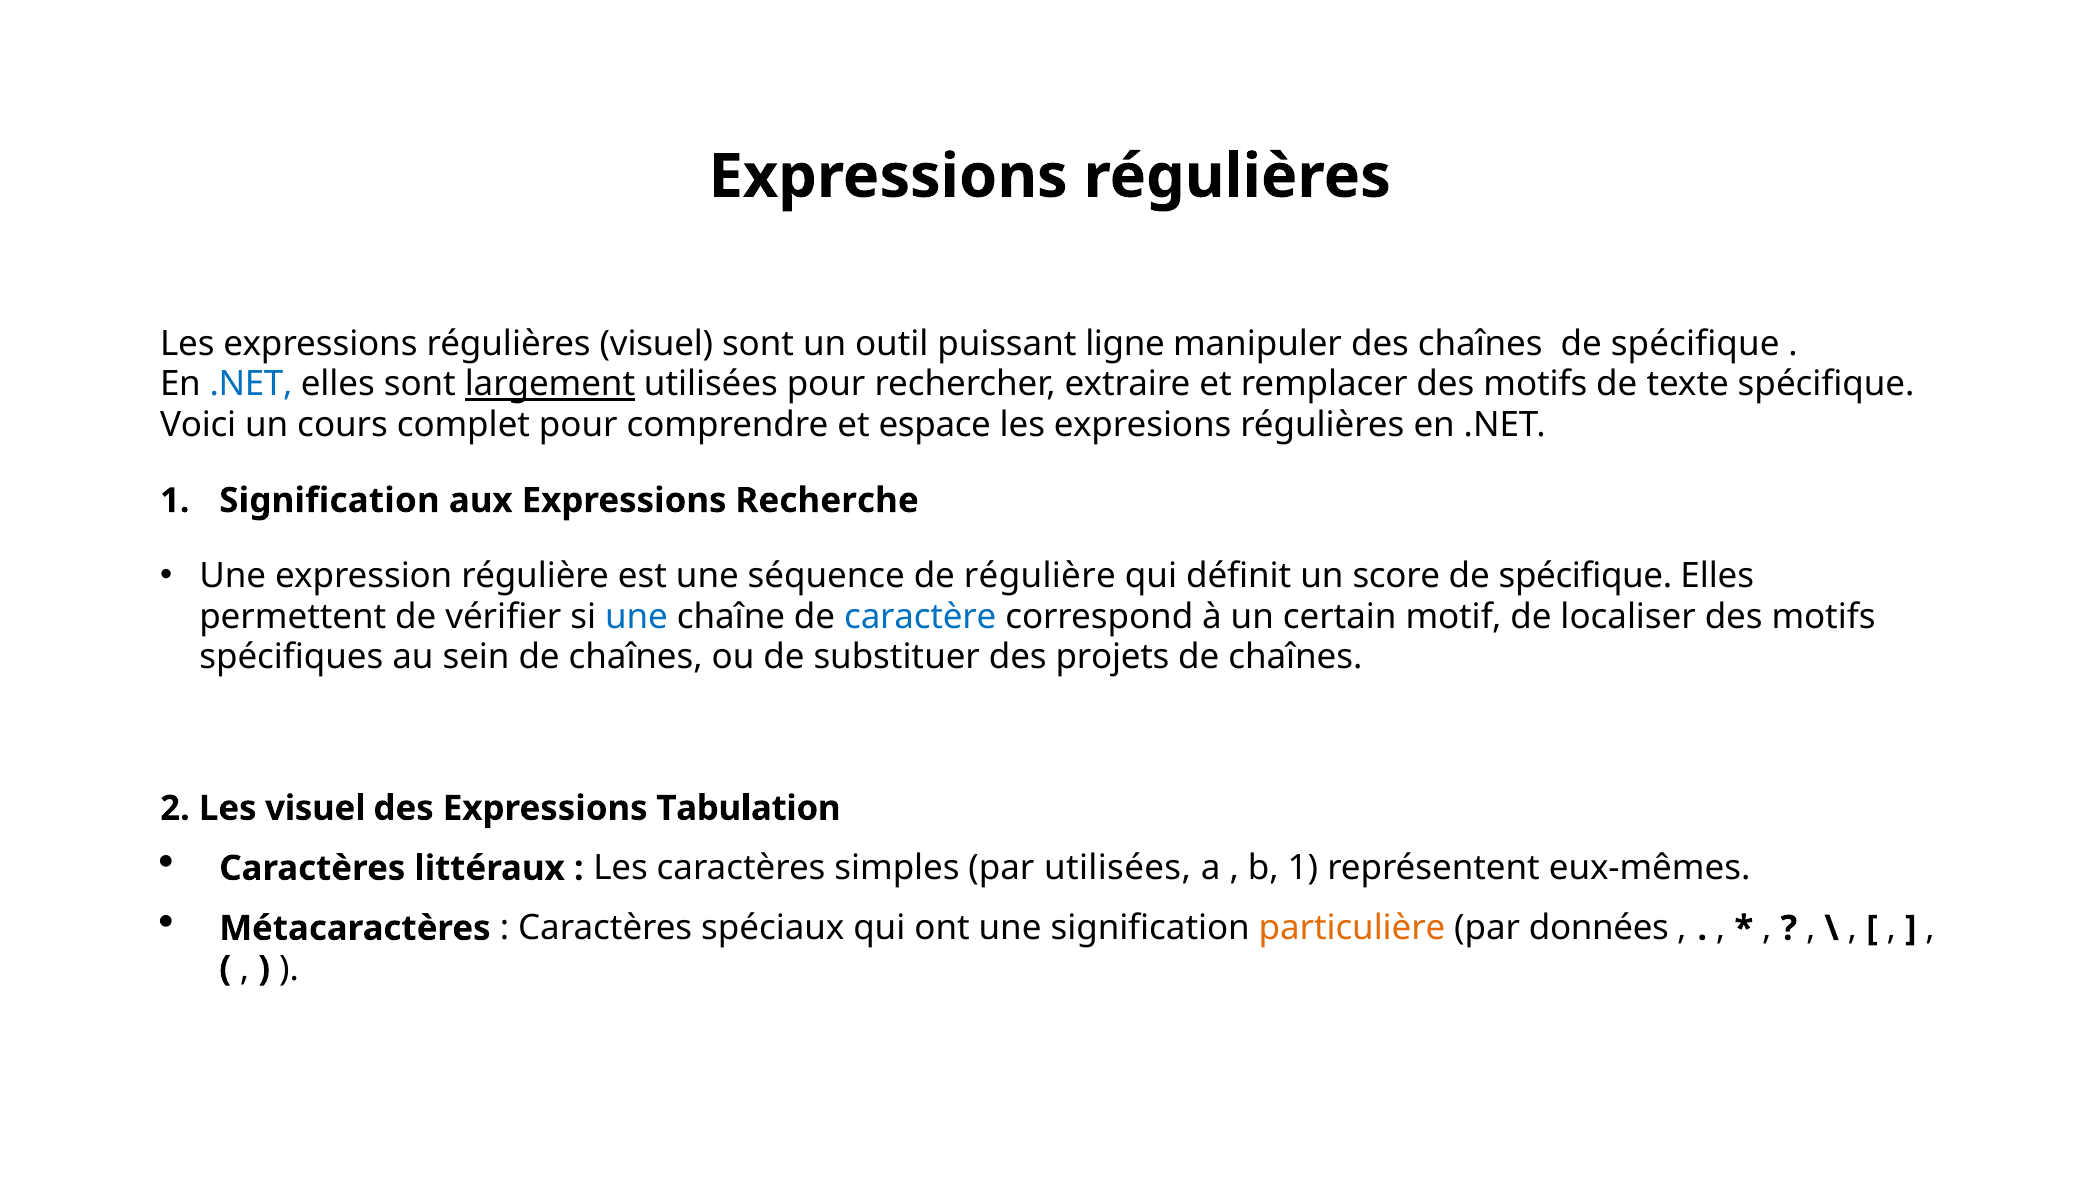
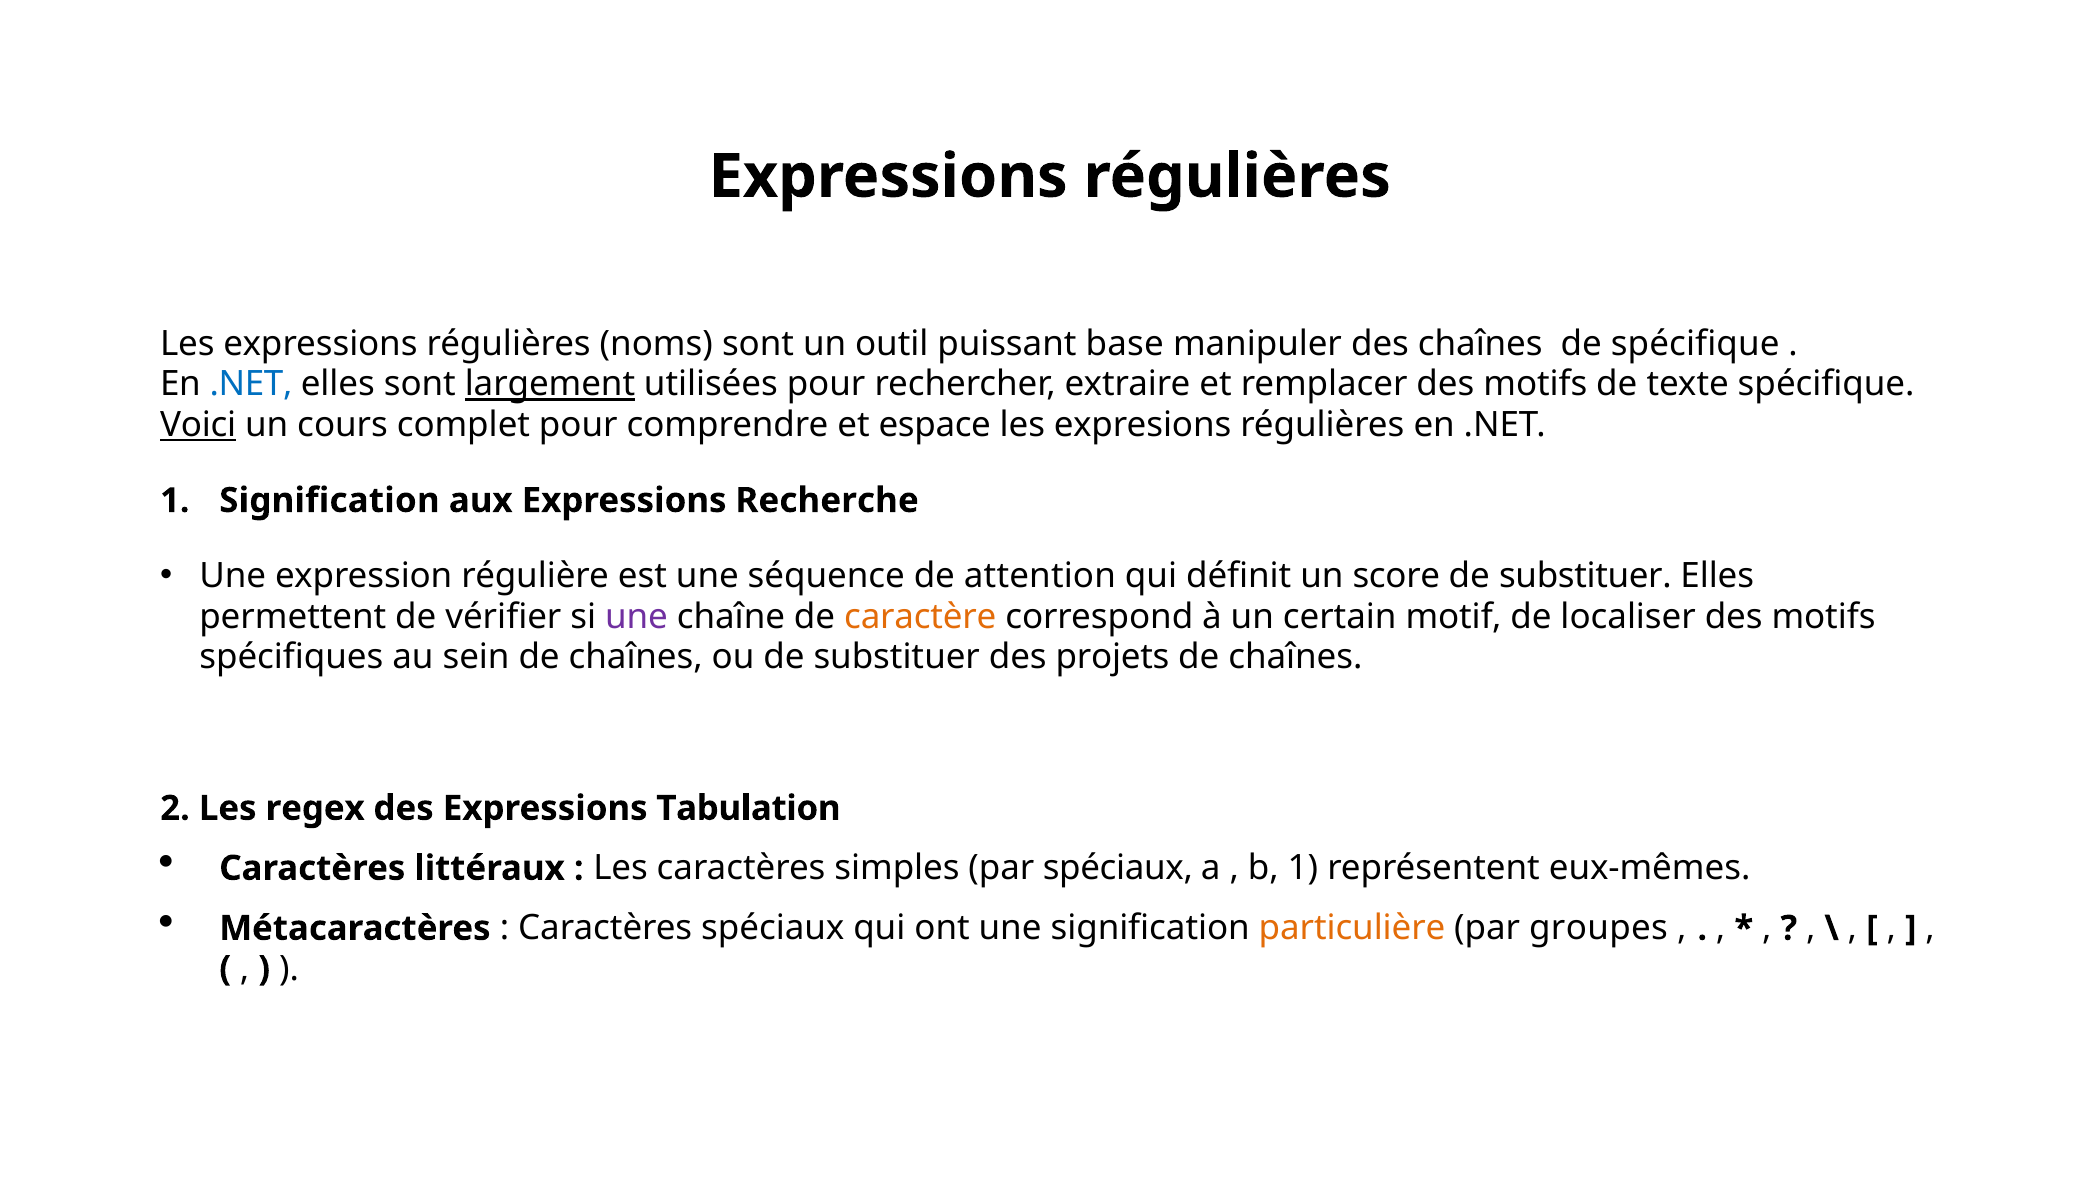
régulières visuel: visuel -> noms
ligne: ligne -> base
Voici underline: none -> present
de régulière: régulière -> attention
spécifique at (1585, 576): spécifique -> substituer
une at (637, 617) colour: blue -> purple
caractère colour: blue -> orange
Les visuel: visuel -> regex
par utilisées: utilisées -> spéciaux
données: données -> groupes
